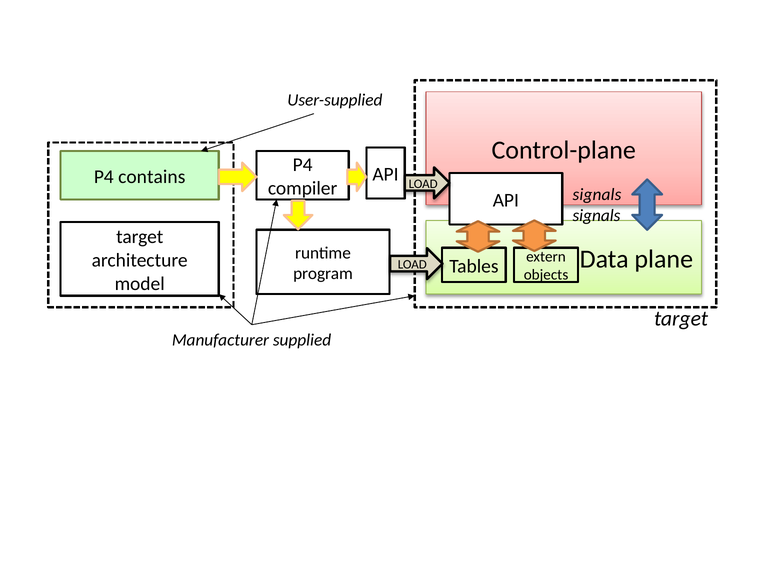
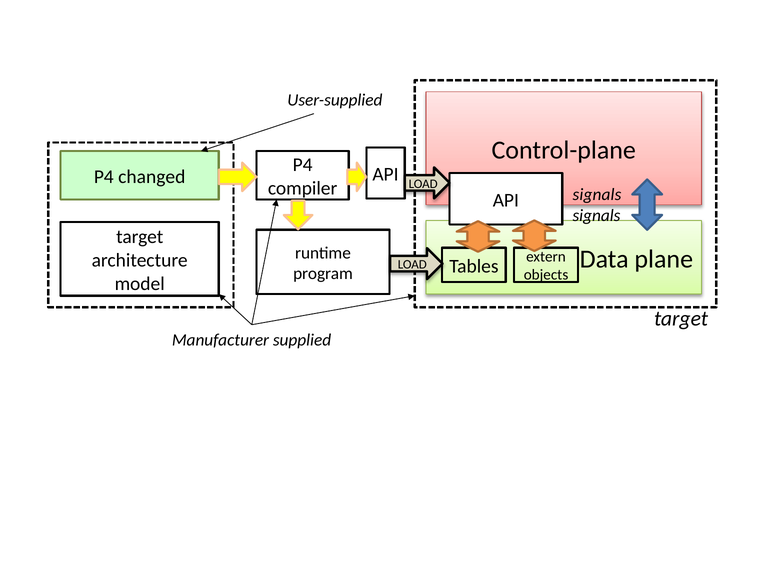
contains: contains -> changed
